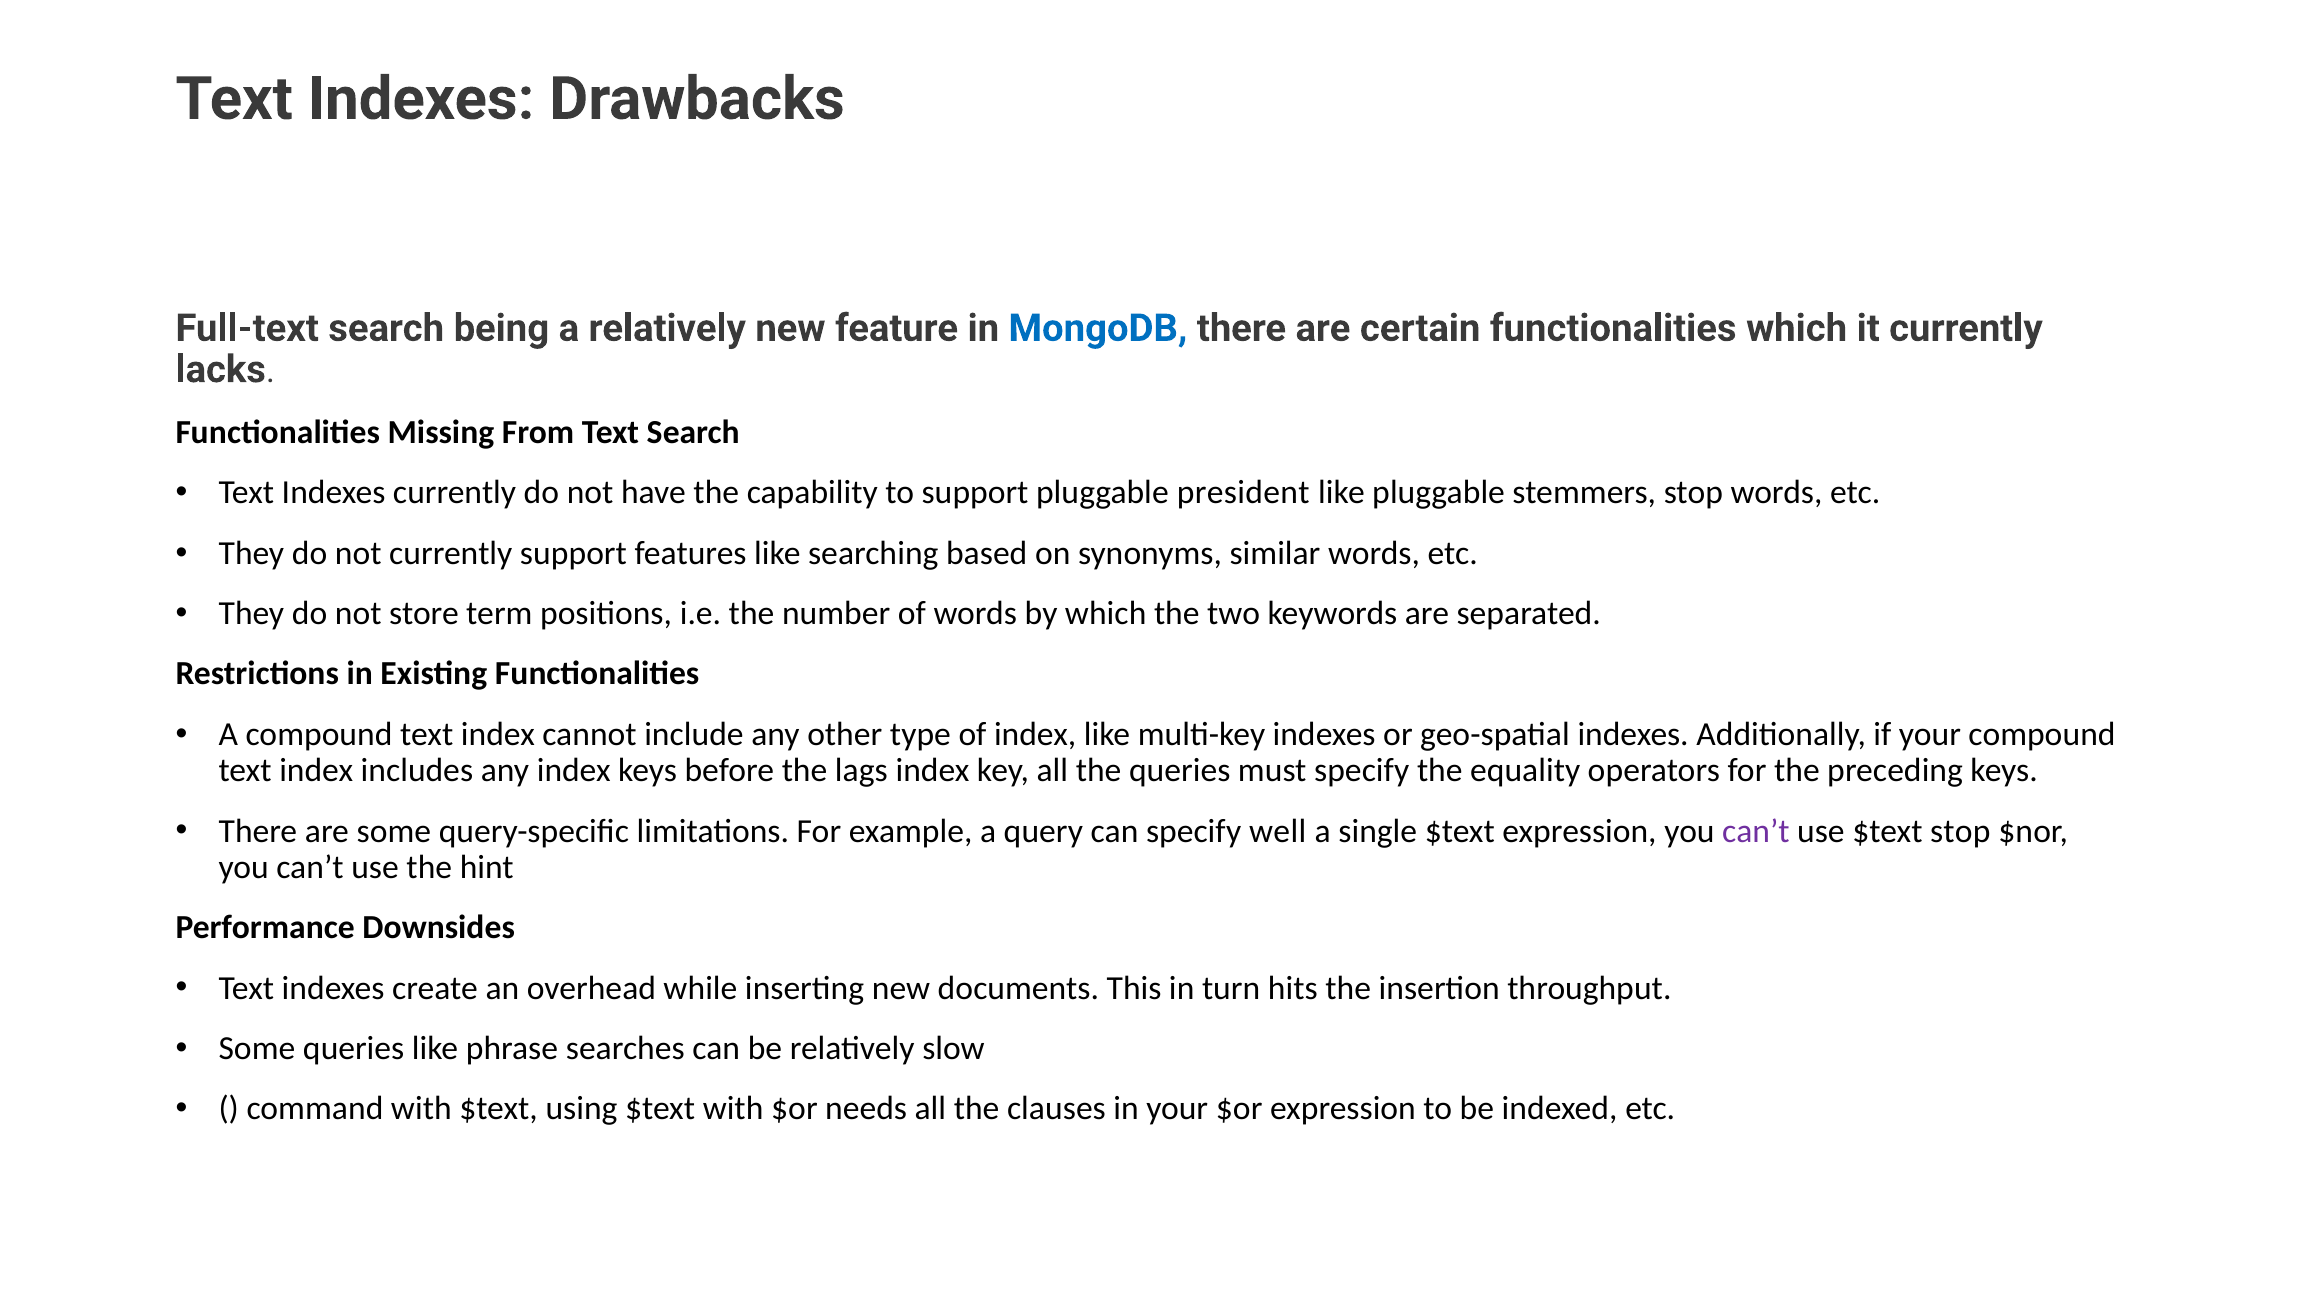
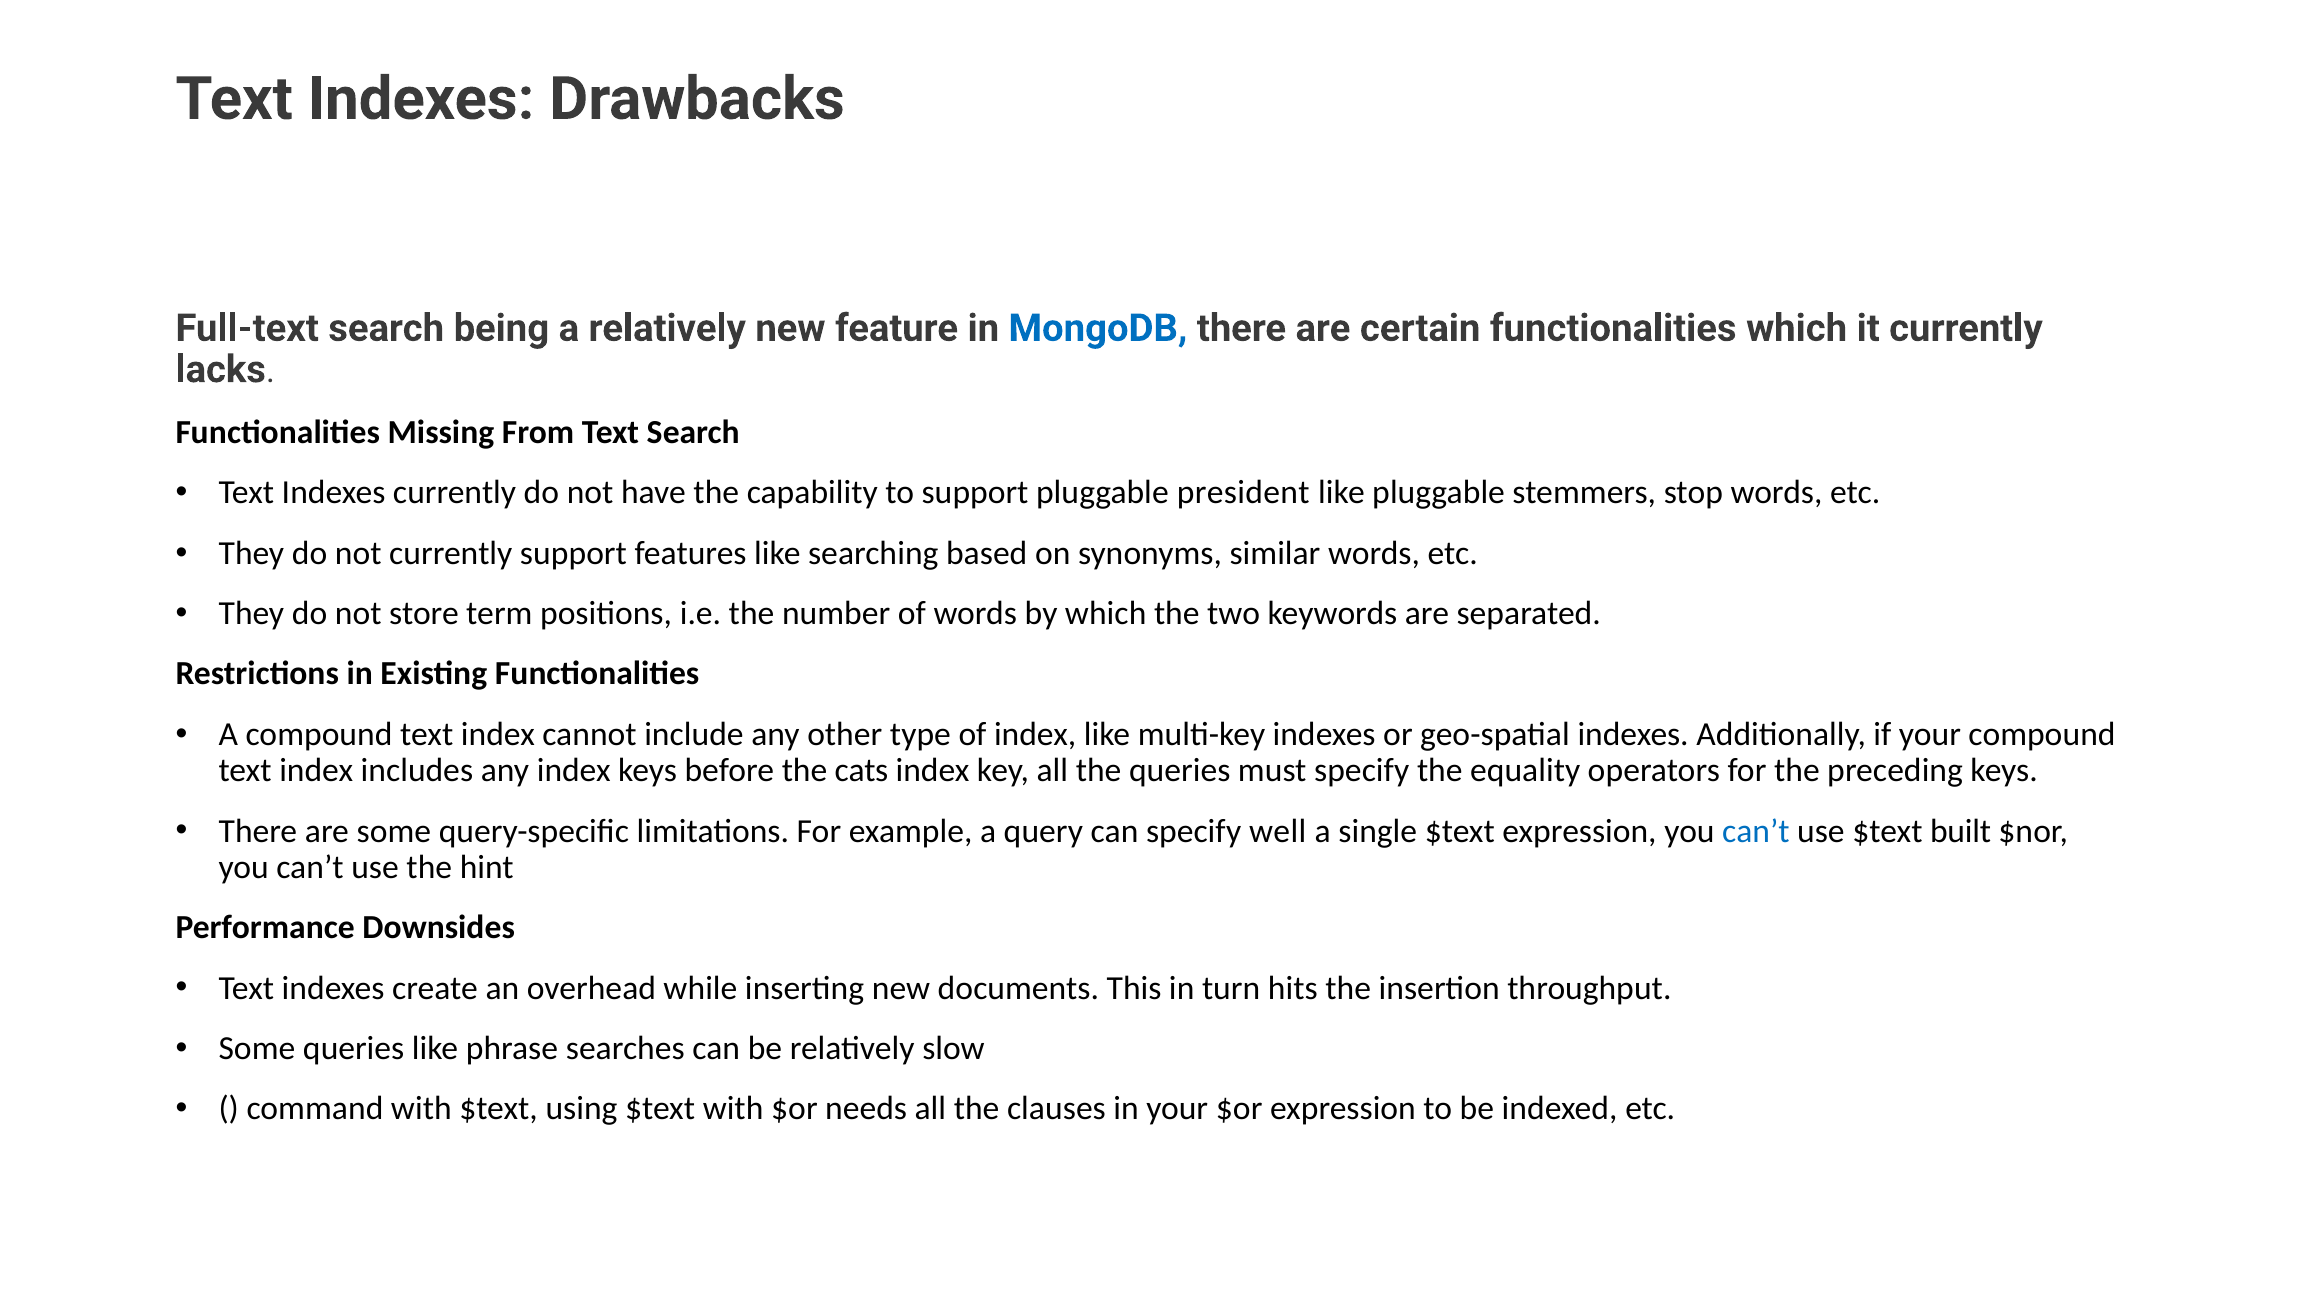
lags: lags -> cats
can’t at (1756, 831) colour: purple -> blue
$text stop: stop -> built
